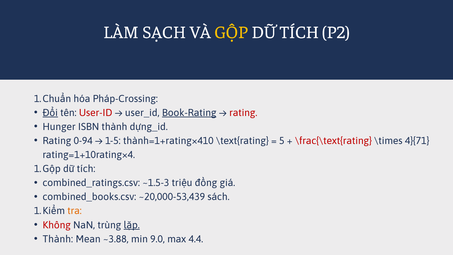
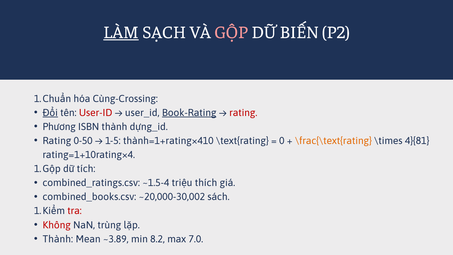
LÀM underline: none -> present
GỘP colour: yellow -> pink
TÍCH at (299, 32): TÍCH -> BIẾN
Pháp-Crossing: Pháp-Crossing -> Cùng-Crossing
Hunger: Hunger -> Phương
0-94: 0-94 -> 0-50
5: 5 -> 0
\frac{\text{rating colour: red -> orange
4}{71: 4}{71 -> 4}{81
~1.5-3: ~1.5-3 -> ~1.5-4
đồng: đồng -> thích
~20,000-53,439: ~20,000-53,439 -> ~20,000-30,002
tra colour: orange -> red
lặp underline: present -> none
~3.88: ~3.88 -> ~3.89
9.0: 9.0 -> 8.2
4.4: 4.4 -> 7.0
